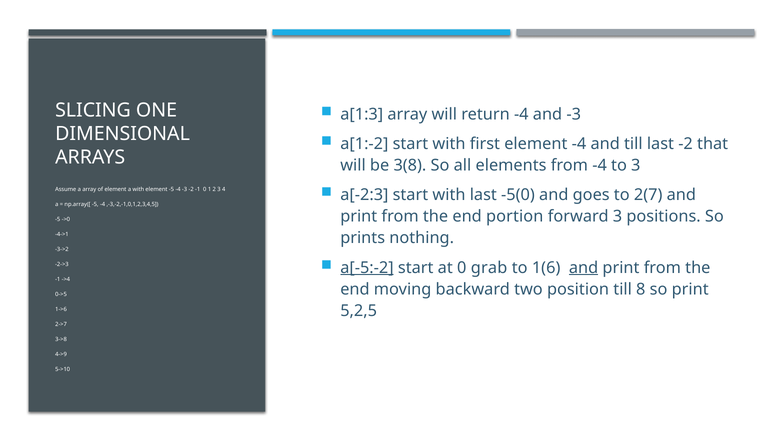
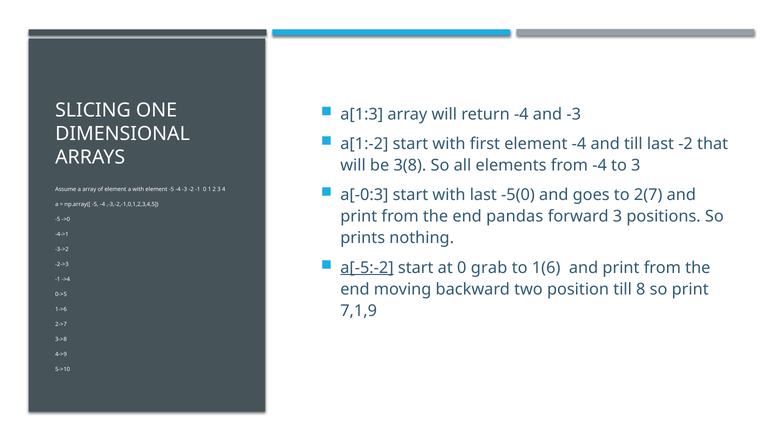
a[-2:3: a[-2:3 -> a[-0:3
portion: portion -> pandas
and at (584, 268) underline: present -> none
5,2,5: 5,2,5 -> 7,1,9
